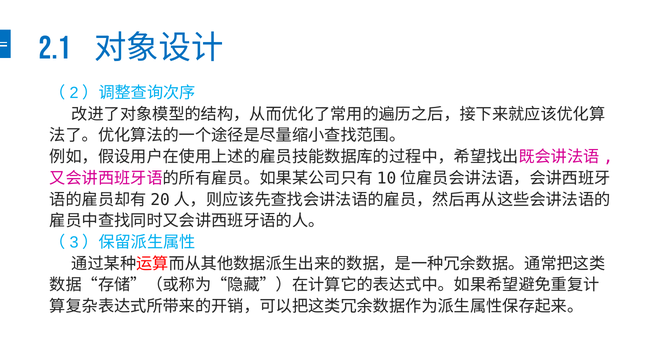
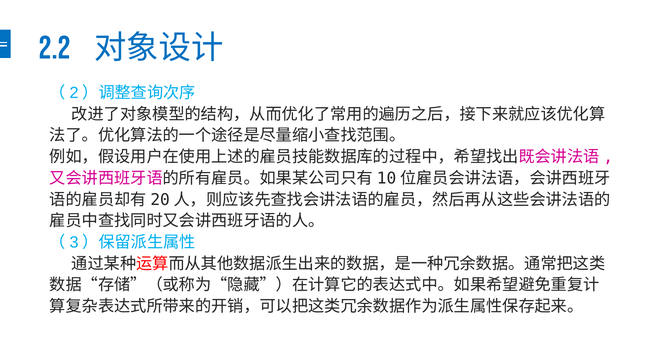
2.1: 2.1 -> 2.2
